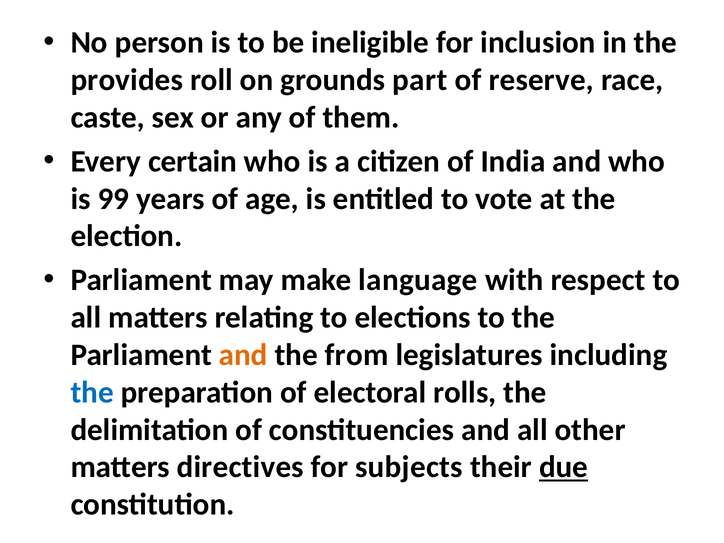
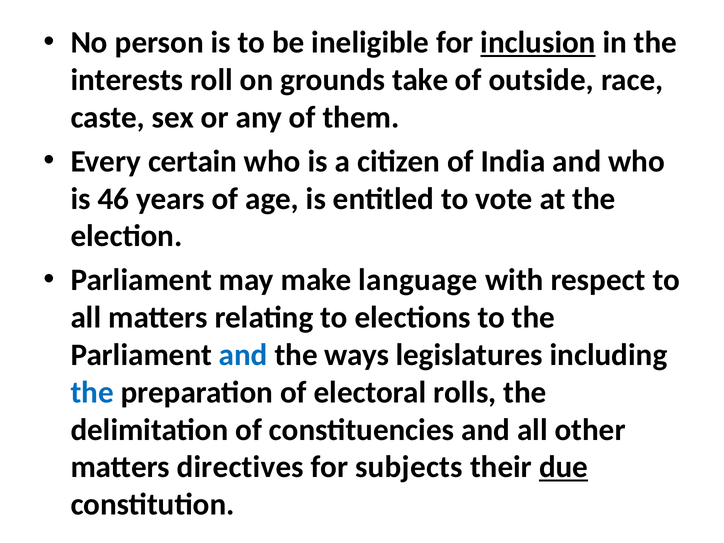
inclusion underline: none -> present
provides: provides -> interests
part: part -> take
reserve: reserve -> outside
99: 99 -> 46
and at (243, 355) colour: orange -> blue
from: from -> ways
